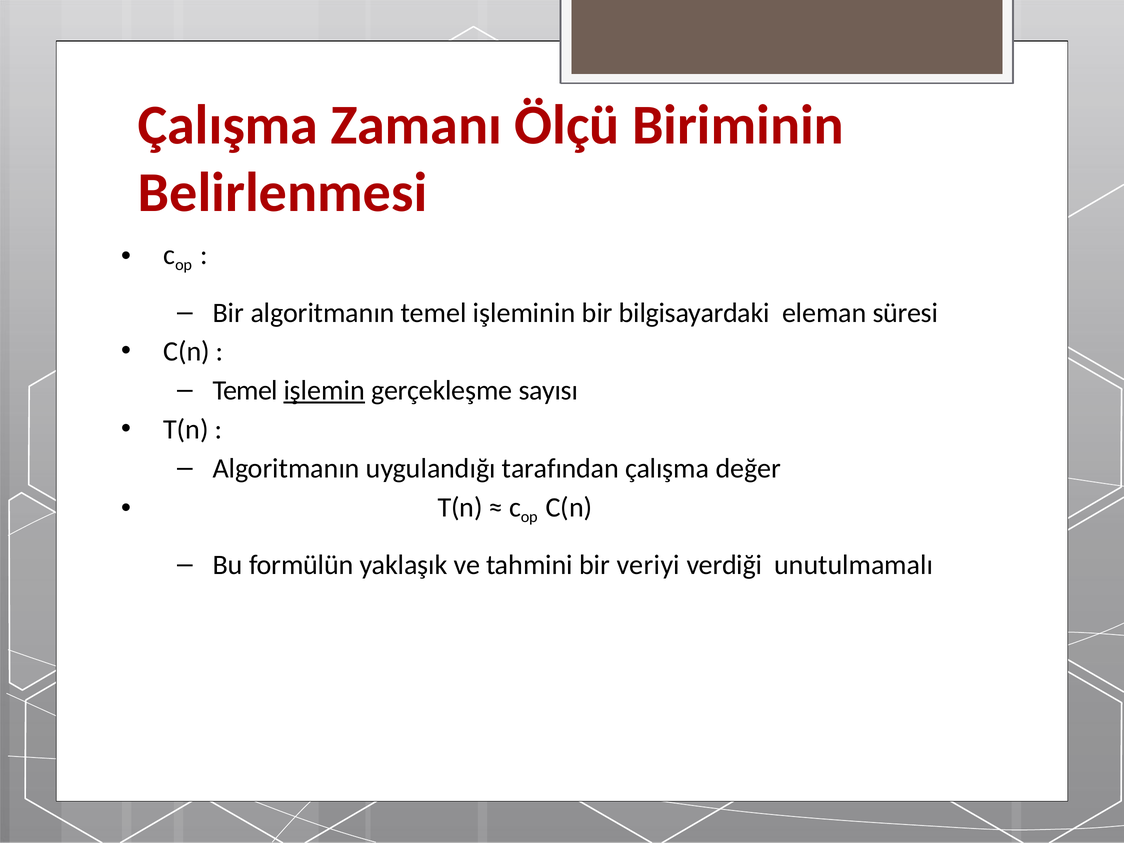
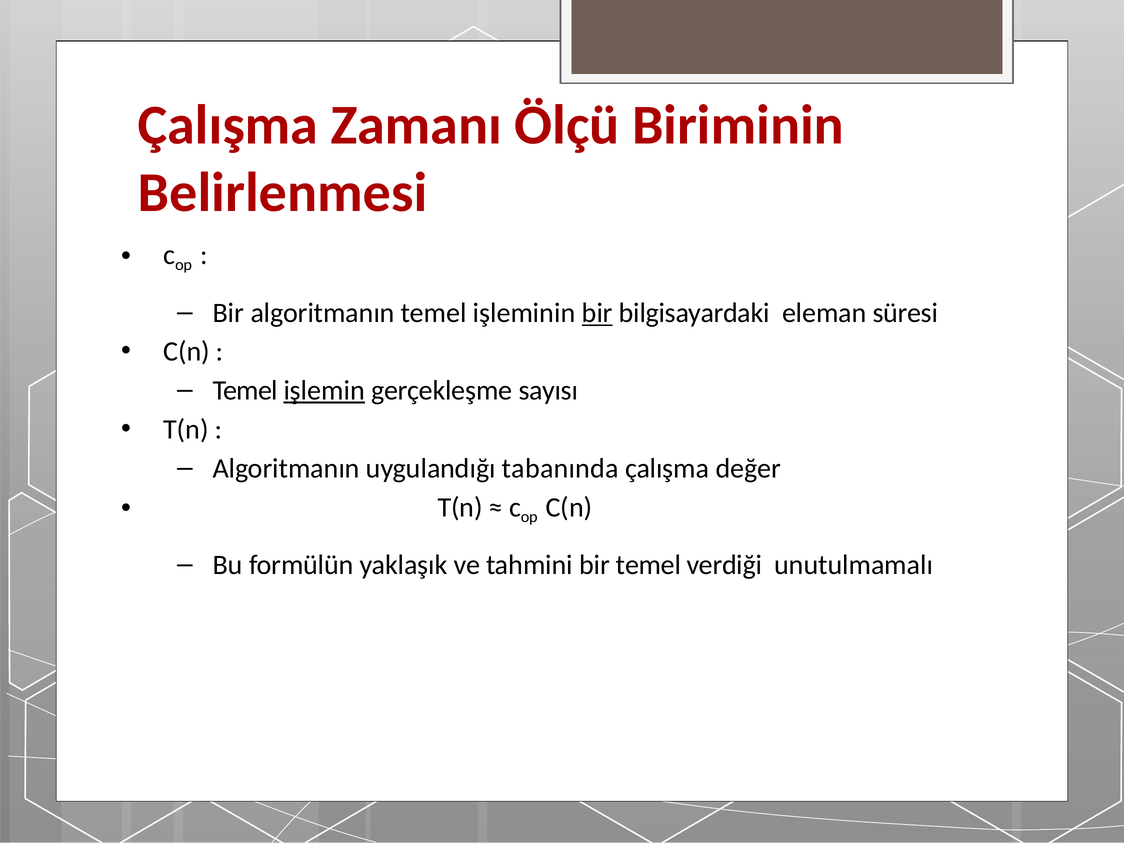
bir at (597, 313) underline: none -> present
tarafından: tarafından -> tabanında
bir veriyi: veriyi -> temel
